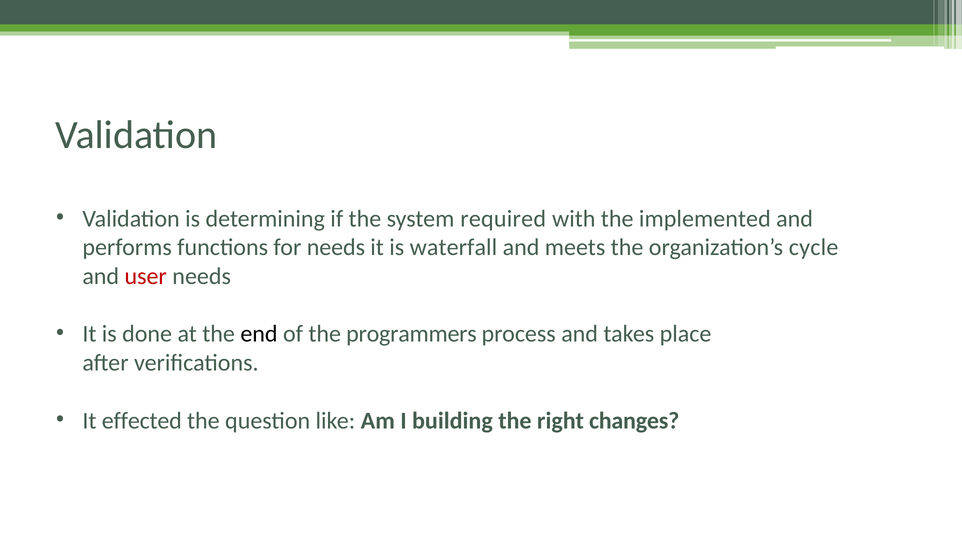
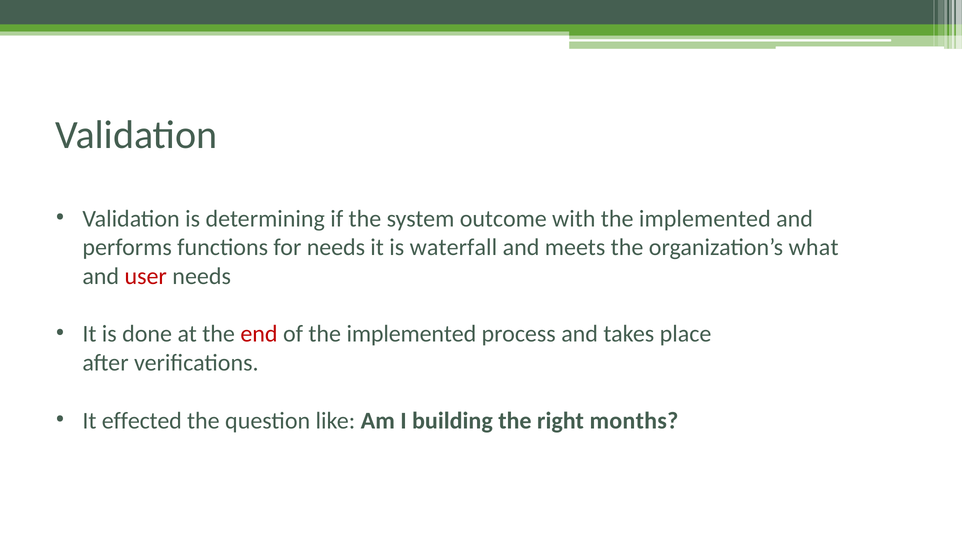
required: required -> outcome
cycle: cycle -> what
end colour: black -> red
of the programmers: programmers -> implemented
changes: changes -> months
